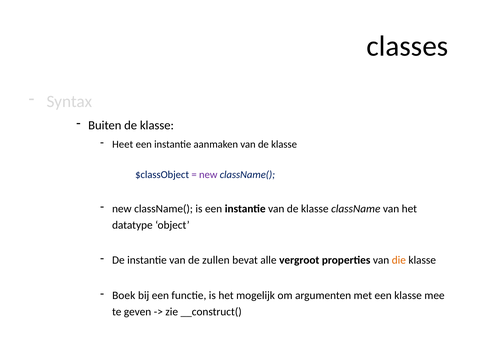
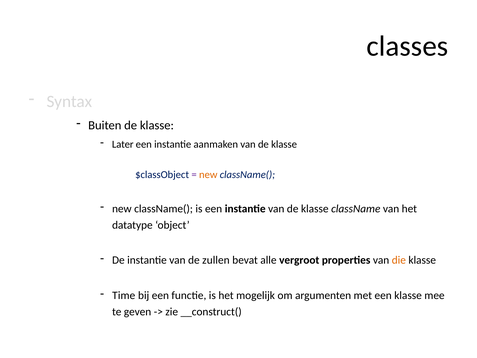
Heet: Heet -> Later
new at (208, 175) colour: purple -> orange
Boek: Boek -> Time
